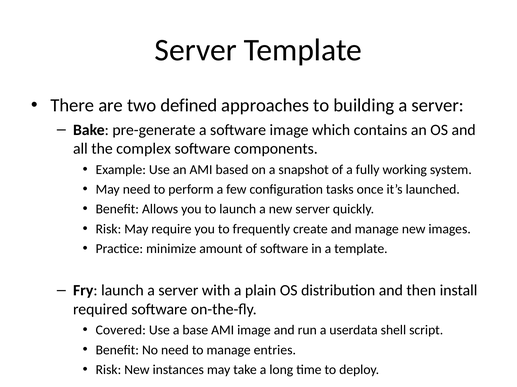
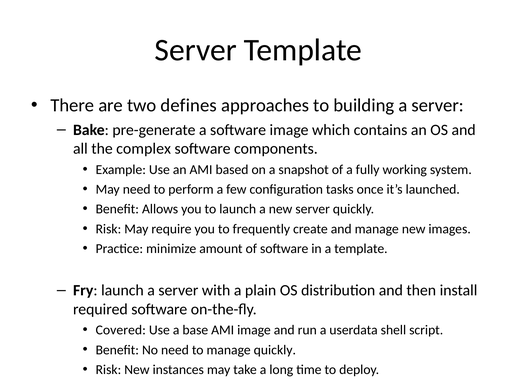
defined: defined -> defines
manage entries: entries -> quickly
